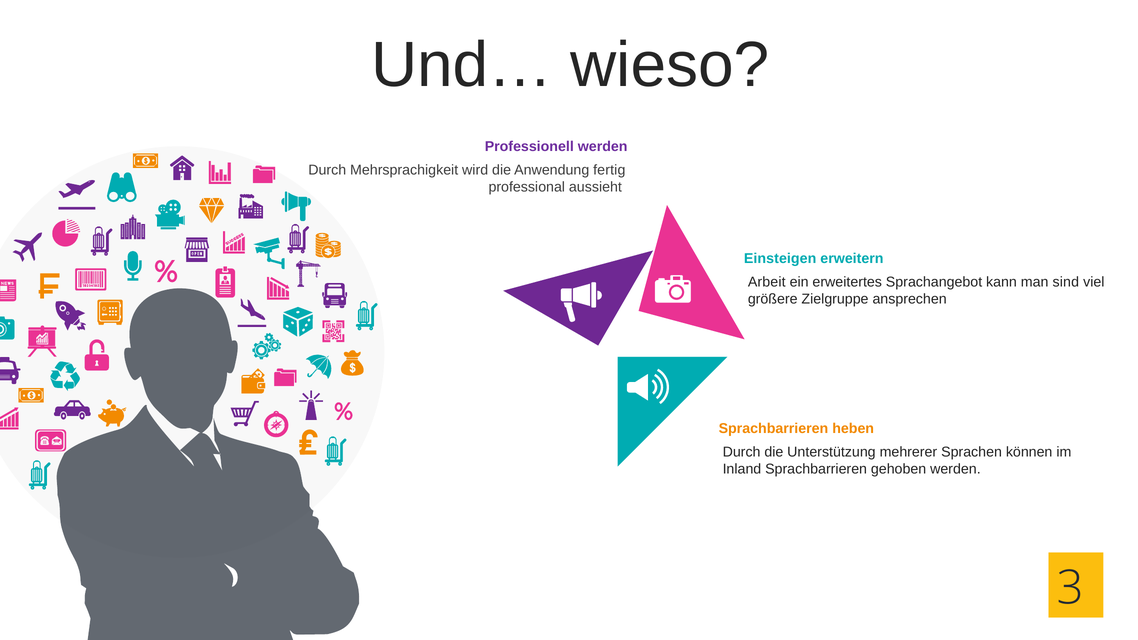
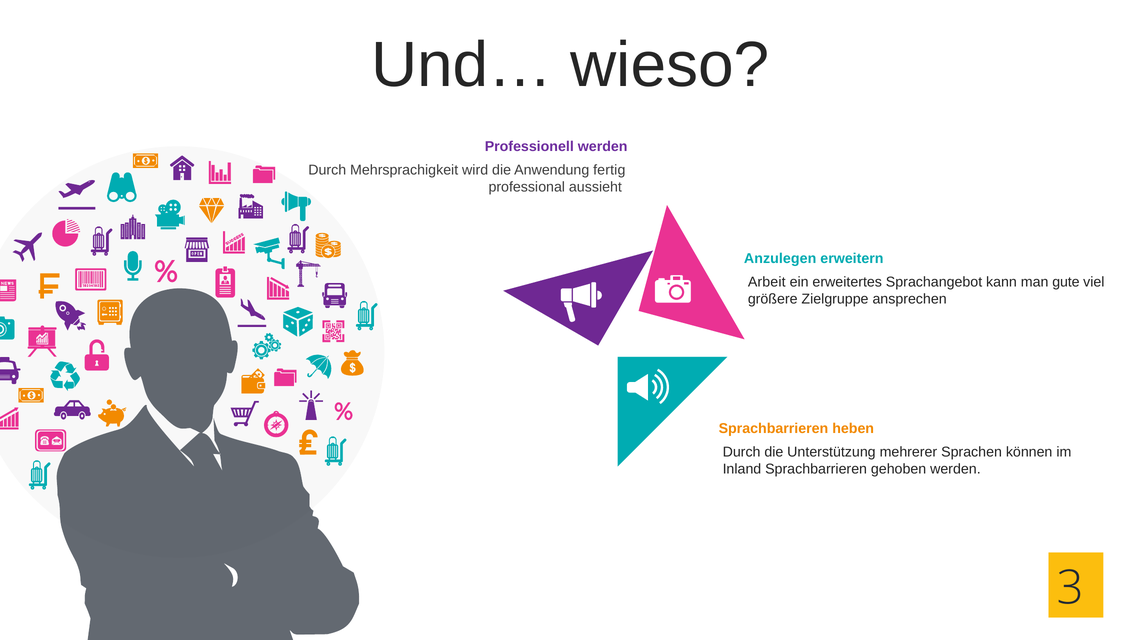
Einsteigen: Einsteigen -> Anzulegen
sind: sind -> gute
